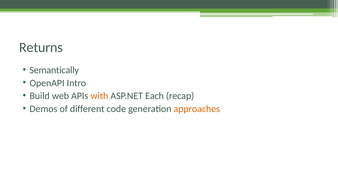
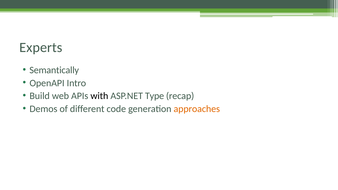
Returns: Returns -> Experts
with colour: orange -> black
Each: Each -> Type
